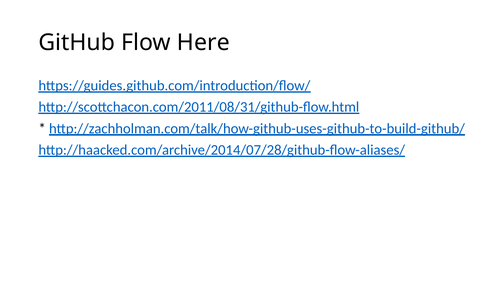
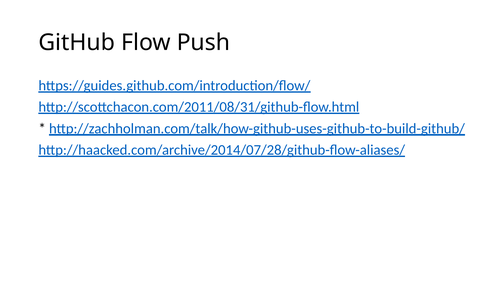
Here: Here -> Push
